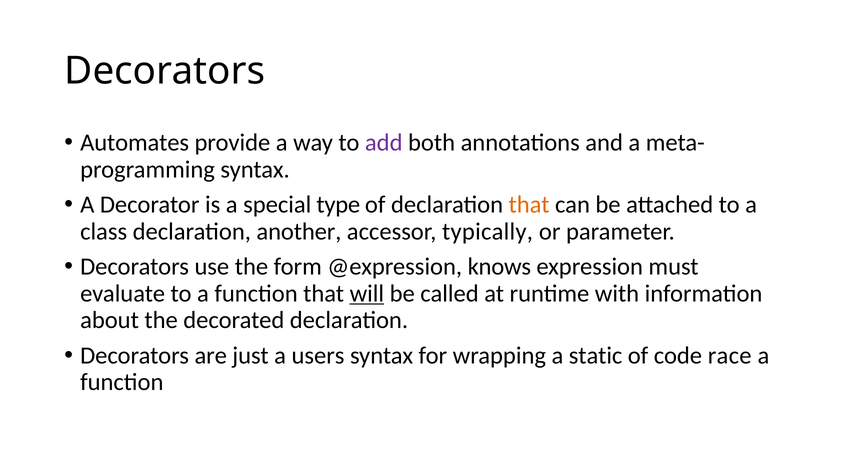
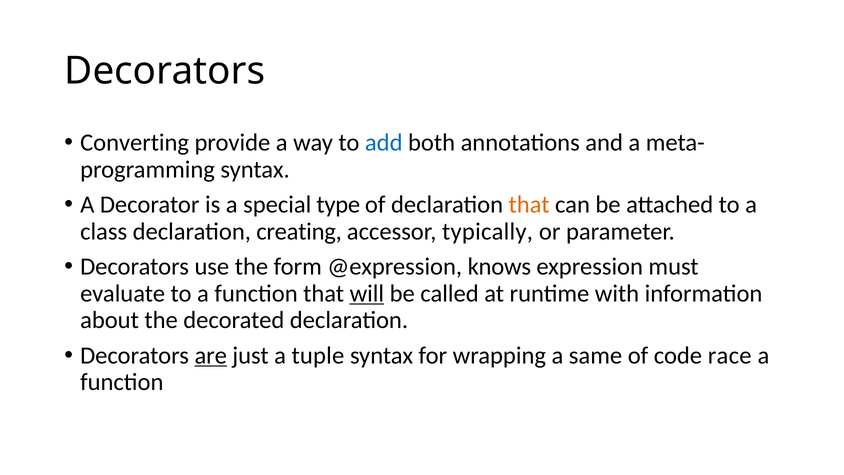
Automates: Automates -> Converting
add colour: purple -> blue
another: another -> creating
are underline: none -> present
users: users -> tuple
static: static -> same
